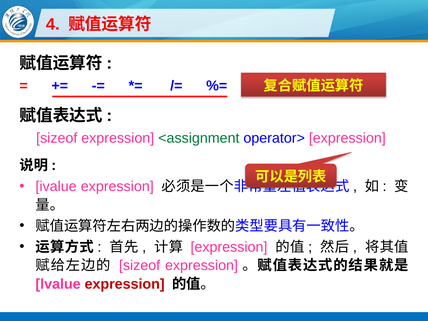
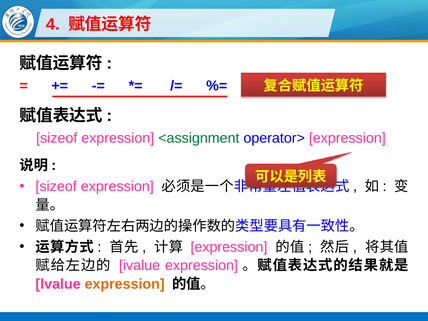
ivalue at (56, 187): ivalue -> sizeof
sizeof at (140, 266): sizeof -> ivalue
expression at (125, 284) colour: red -> orange
